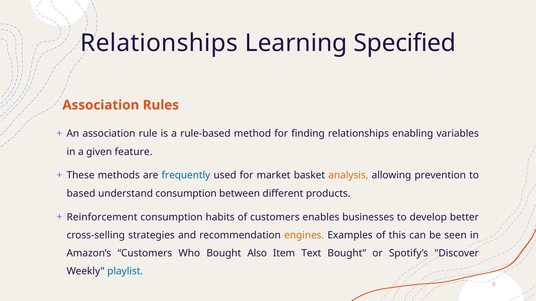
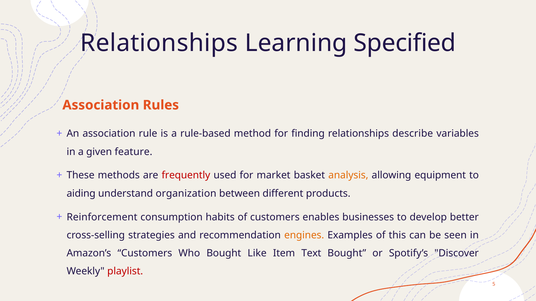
enabling: enabling -> describe
frequently colour: blue -> red
prevention: prevention -> equipment
based: based -> aiding
understand consumption: consumption -> organization
Also: Also -> Like
playlist colour: blue -> red
